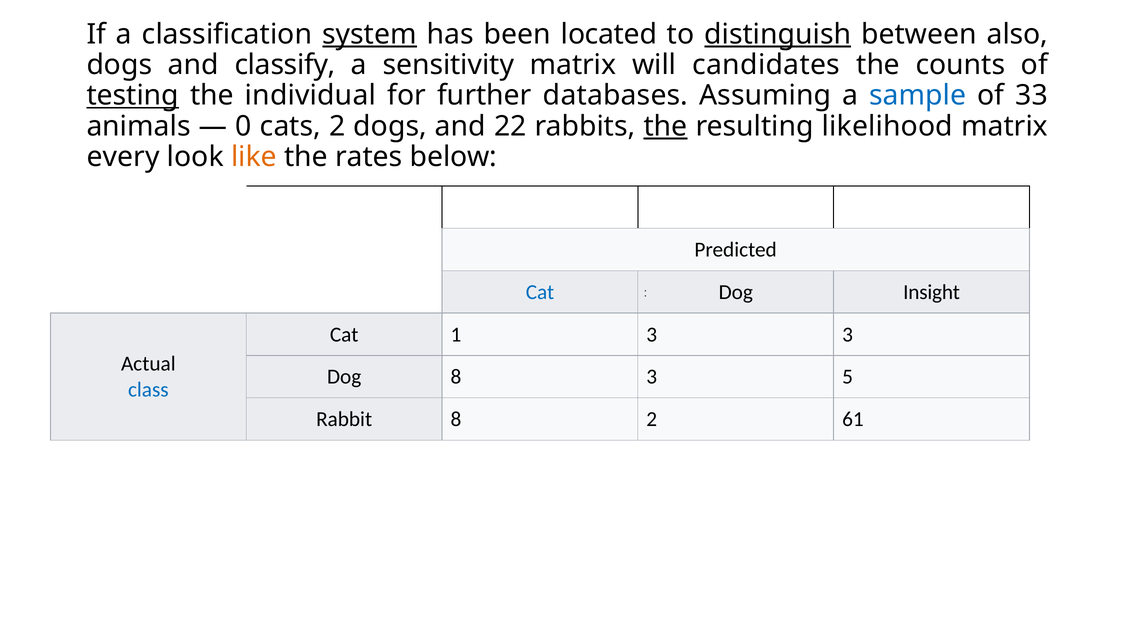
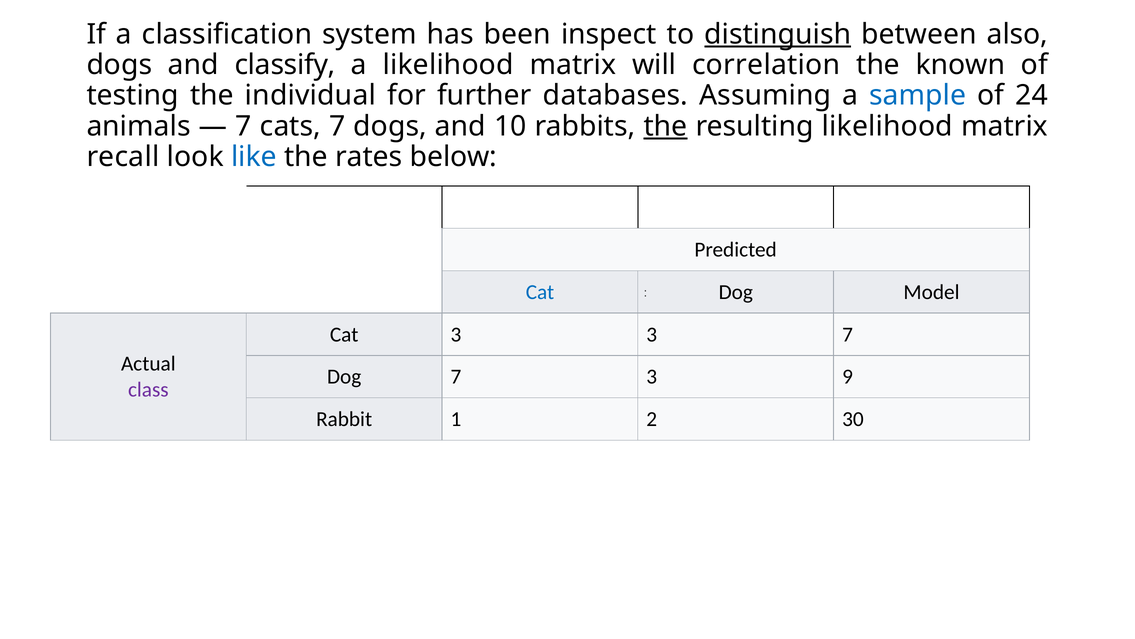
system underline: present -> none
located: located -> inspect
a sensitivity: sensitivity -> likelihood
candidates: candidates -> correlation
counts: counts -> known
testing underline: present -> none
33: 33 -> 24
0 at (244, 126): 0 -> 7
cats 2: 2 -> 7
22: 22 -> 10
every: every -> recall
like colour: orange -> blue
Insight: Insight -> Model
Cat 1: 1 -> 3
3 3: 3 -> 7
Dog 8: 8 -> 7
5: 5 -> 9
class colour: blue -> purple
Rabbit 8: 8 -> 1
61: 61 -> 30
